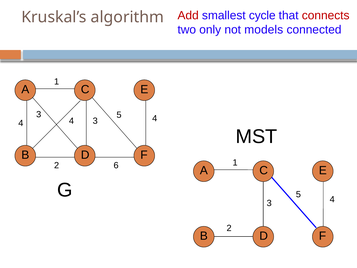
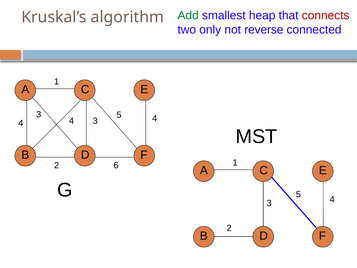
Add colour: red -> green
cycle: cycle -> heap
models: models -> reverse
